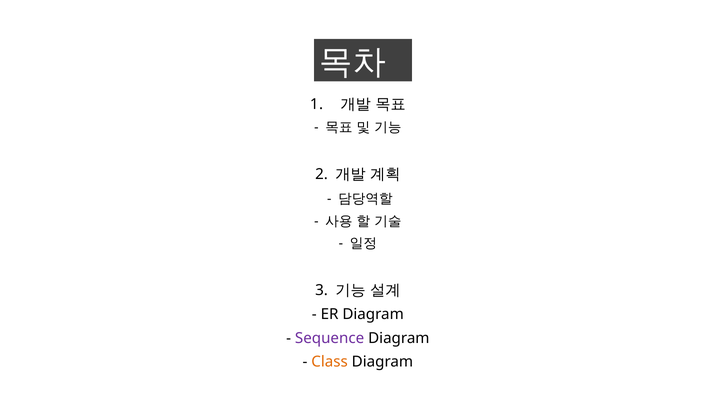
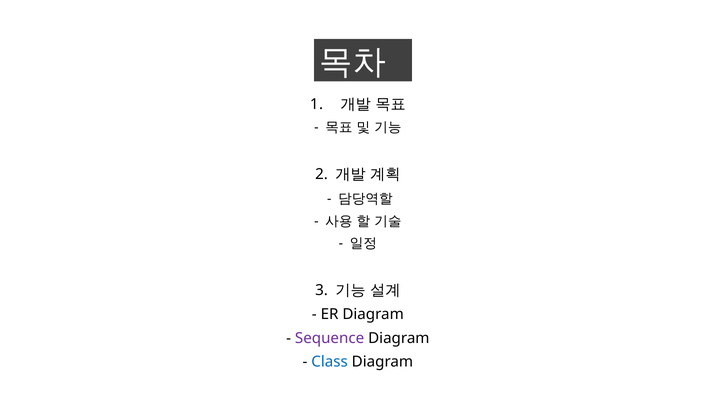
Class colour: orange -> blue
